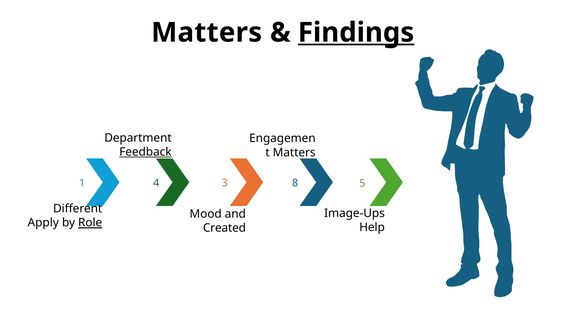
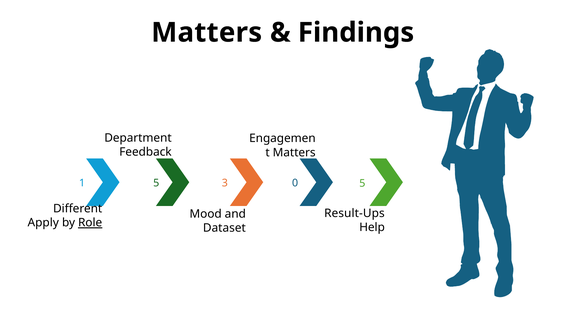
Findings underline: present -> none
Feedback underline: present -> none
1 4: 4 -> 5
8: 8 -> 0
Image-Ups: Image-Ups -> Result-Ups
Created: Created -> Dataset
